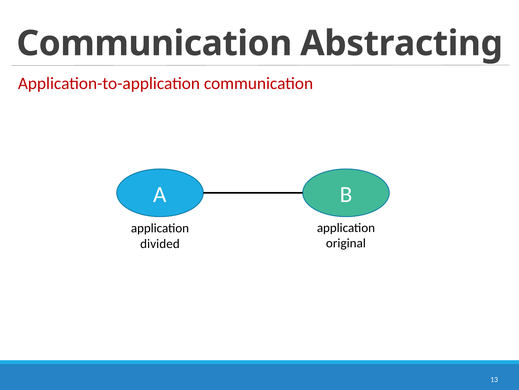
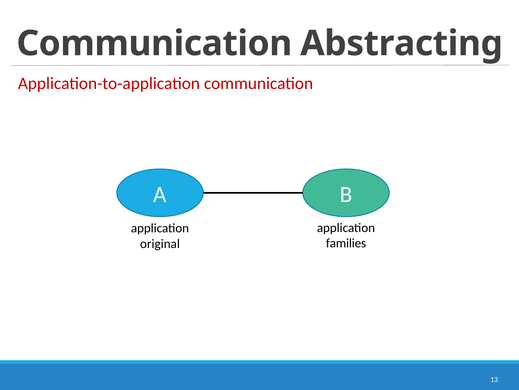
original: original -> families
divided: divided -> original
